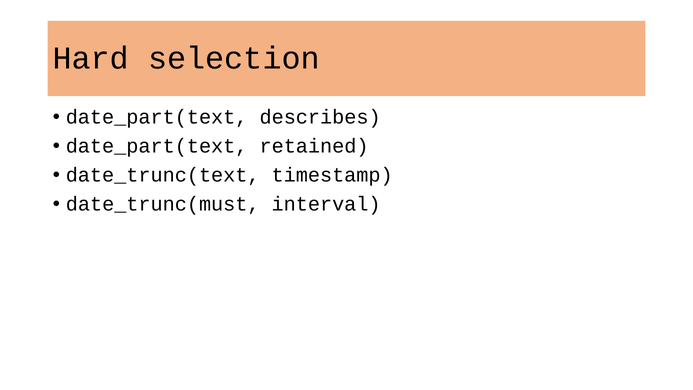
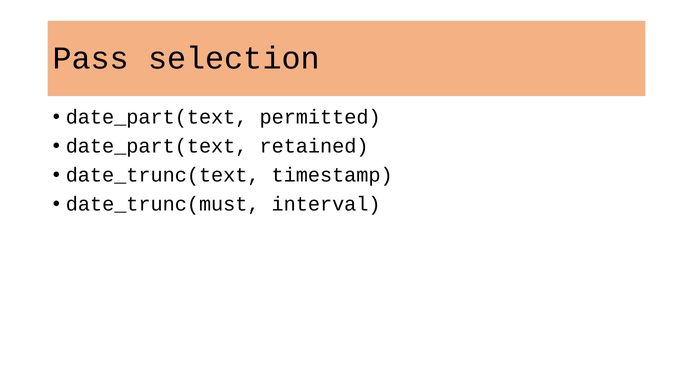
Hard: Hard -> Pass
describes: describes -> permitted
